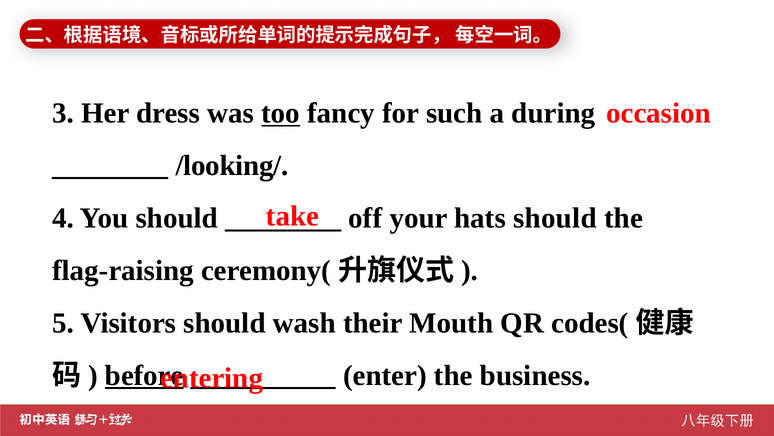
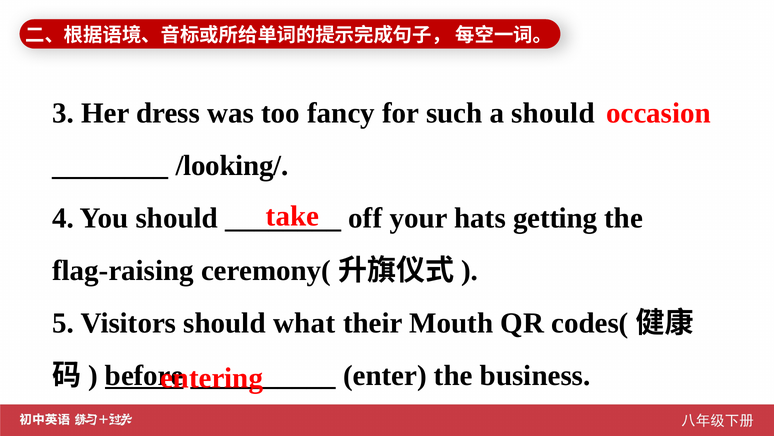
too underline: present -> none
a during: during -> should
hats should: should -> getting
wash: wash -> what
